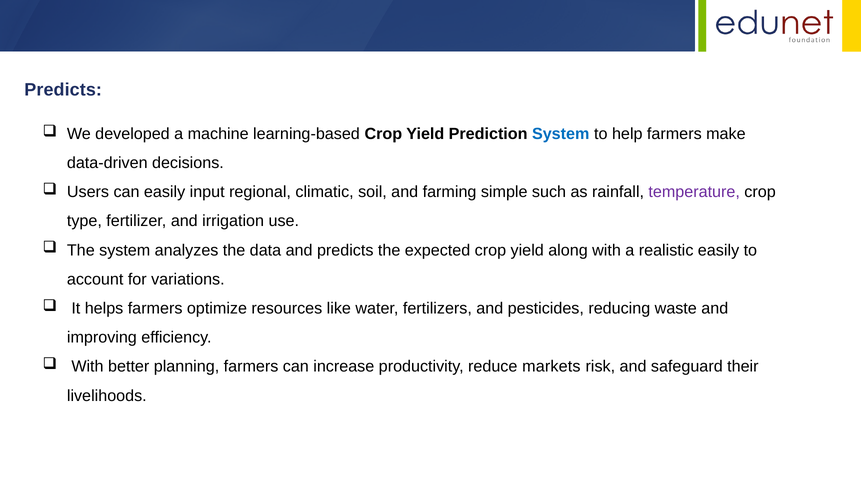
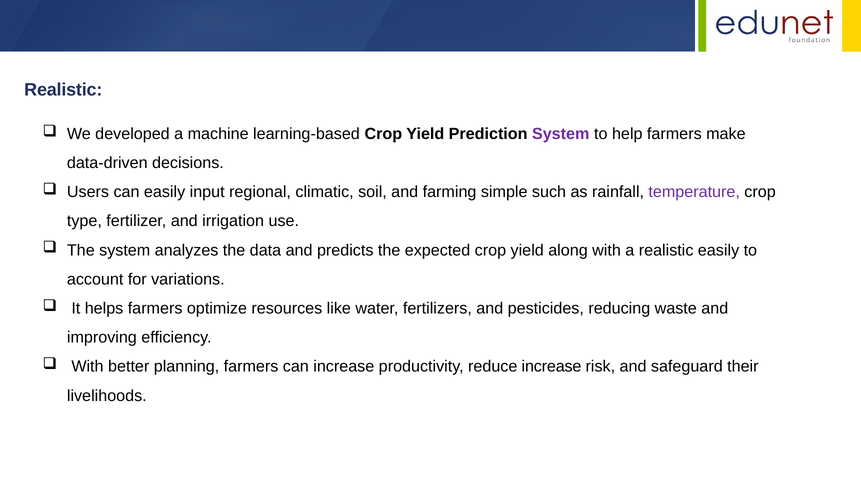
Predicts at (63, 90): Predicts -> Realistic
System at (561, 134) colour: blue -> purple
reduce markets: markets -> increase
